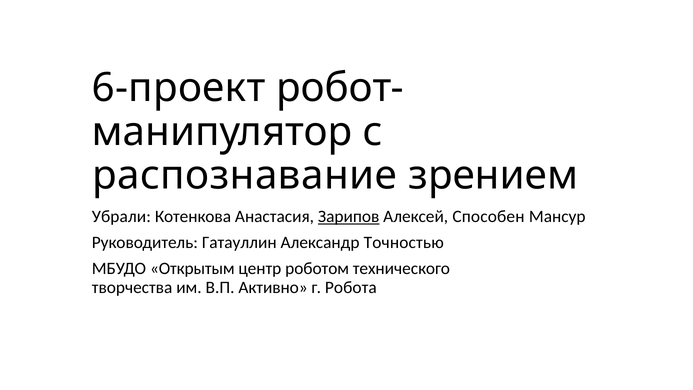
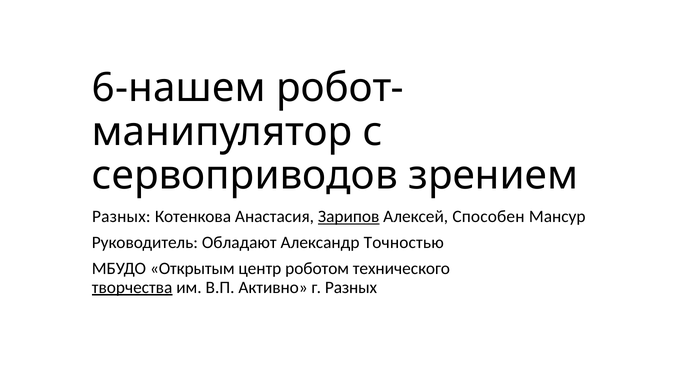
6-проект: 6-проект -> 6-нашем
распознавание: распознавание -> сервоприводов
Убрали at (121, 217): Убрали -> Разных
Гатауллин: Гатауллин -> Обладают
творчества underline: none -> present
г Робота: Робота -> Разных
